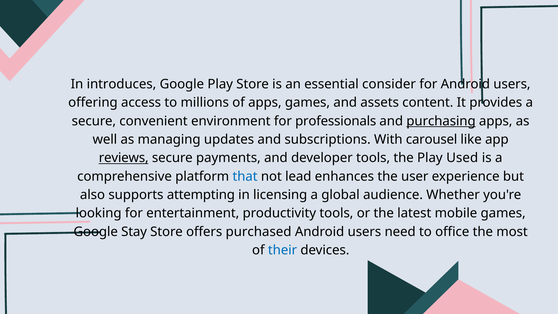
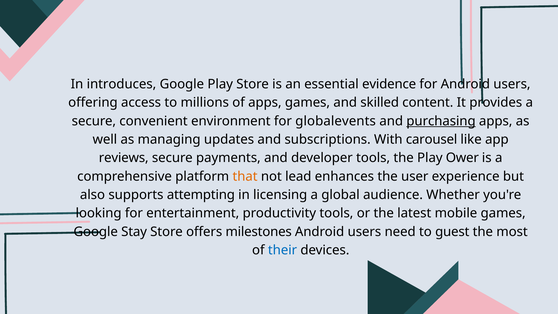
consider: consider -> evidence
assets: assets -> skilled
professionals: professionals -> globalevents
reviews underline: present -> none
Used: Used -> Ower
that colour: blue -> orange
purchased: purchased -> milestones
office: office -> guest
